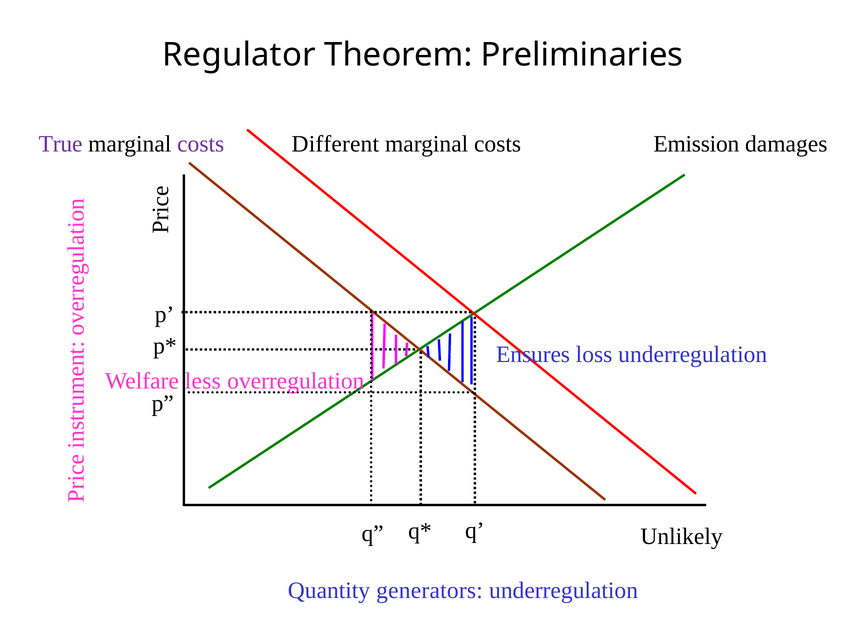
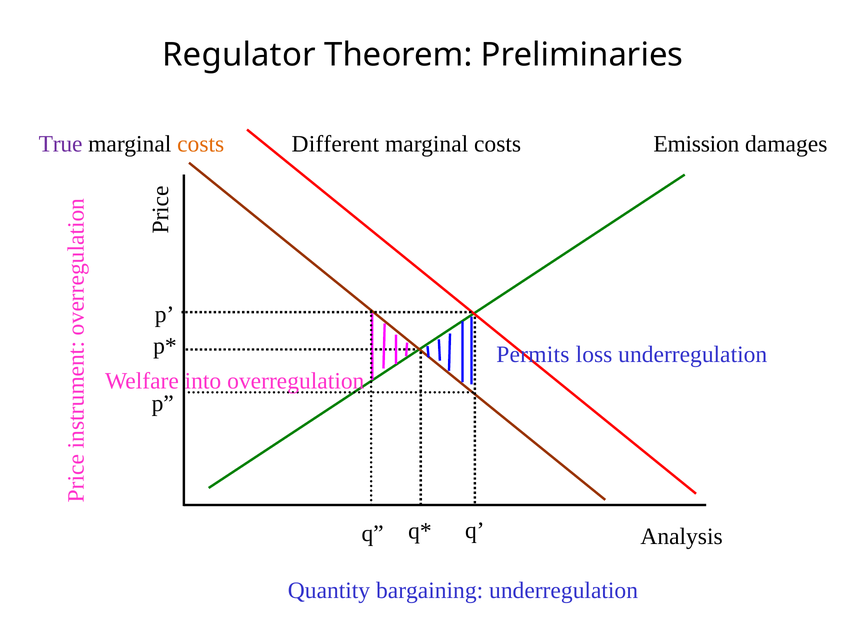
costs at (201, 144) colour: purple -> orange
Ensures: Ensures -> Permits
less: less -> into
Unlikely: Unlikely -> Analysis
generators: generators -> bargaining
